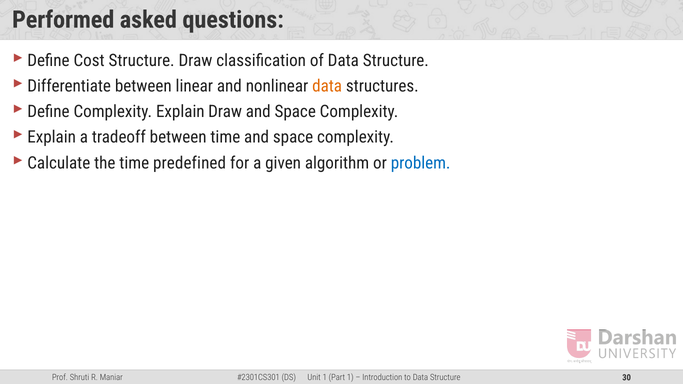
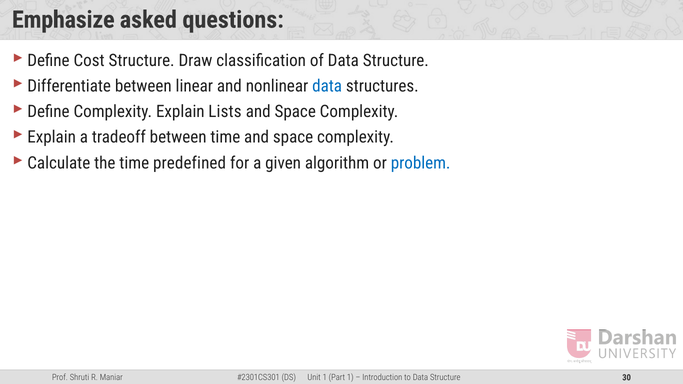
Performed: Performed -> Emphasize
data at (327, 86) colour: orange -> blue
Explain Draw: Draw -> Lists
